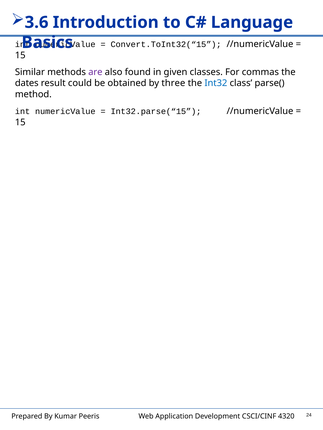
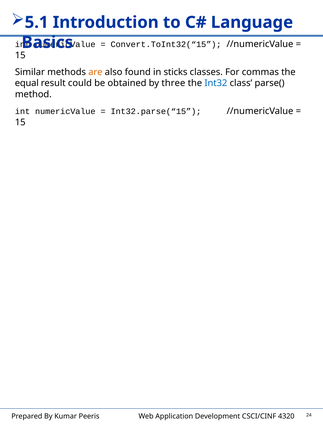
3.6: 3.6 -> 5.1
are colour: purple -> orange
given: given -> sticks
dates: dates -> equal
